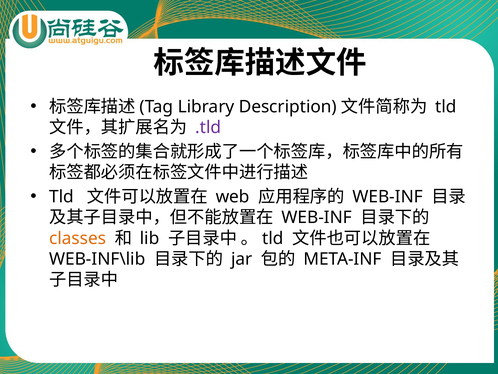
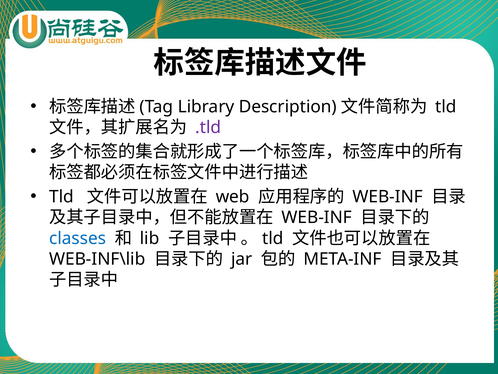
classes colour: orange -> blue
